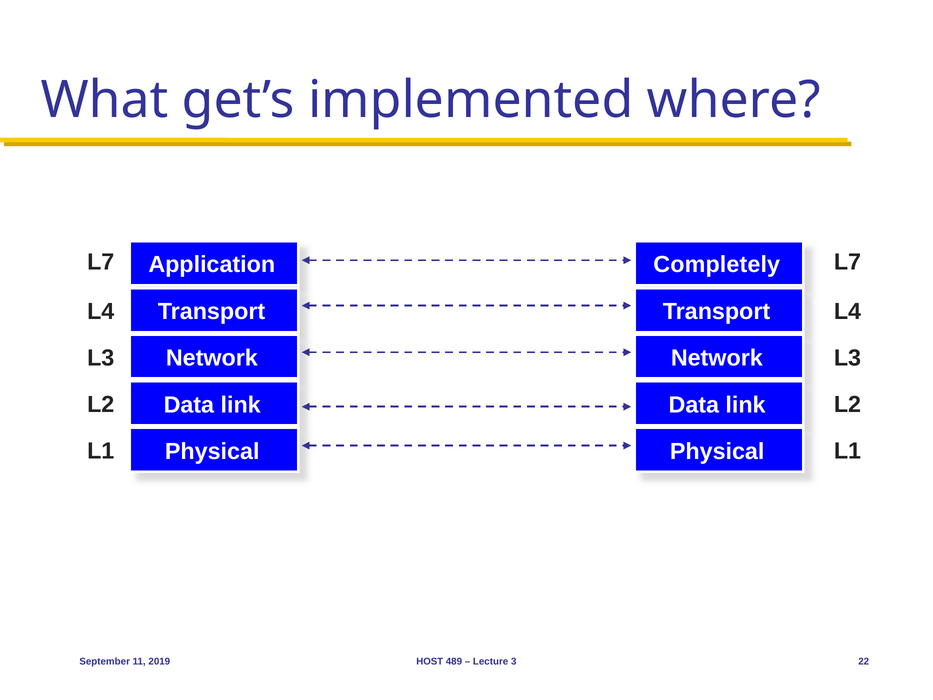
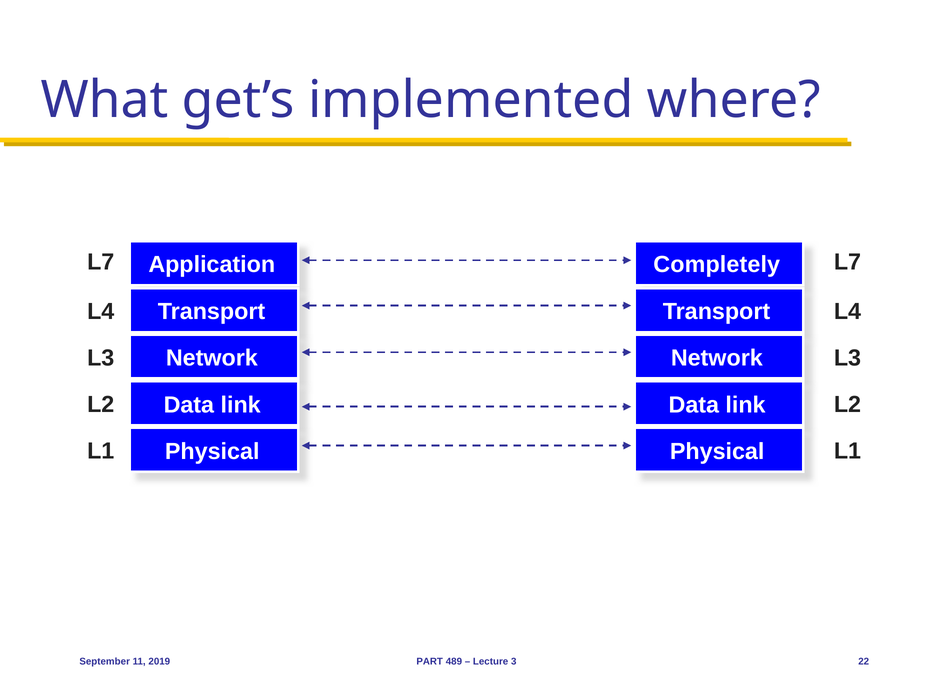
HOST: HOST -> PART
